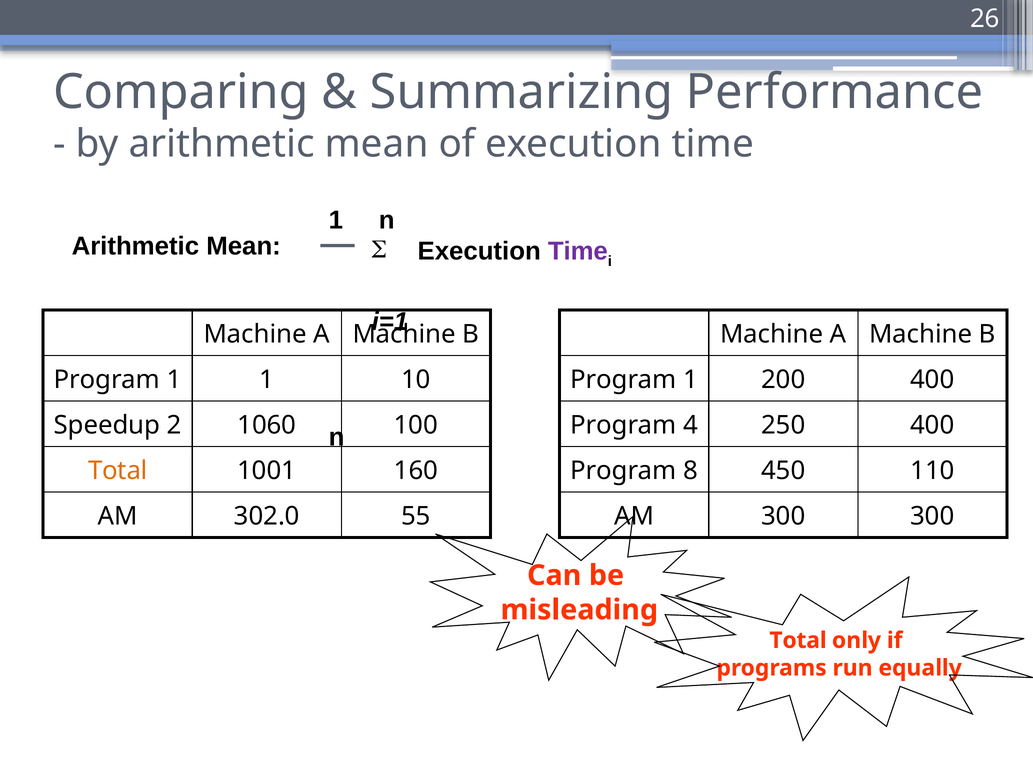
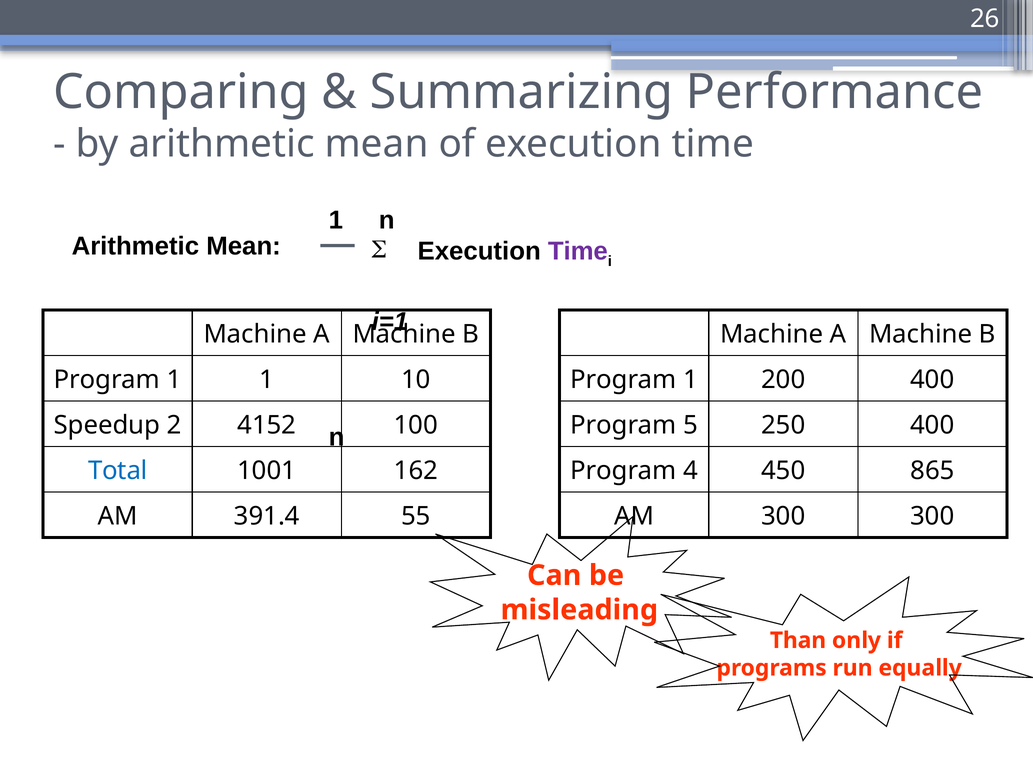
1060: 1060 -> 4152
4: 4 -> 5
Total at (118, 471) colour: orange -> blue
160: 160 -> 162
8: 8 -> 4
110: 110 -> 865
302.0: 302.0 -> 391.4
Total at (798, 640): Total -> Than
